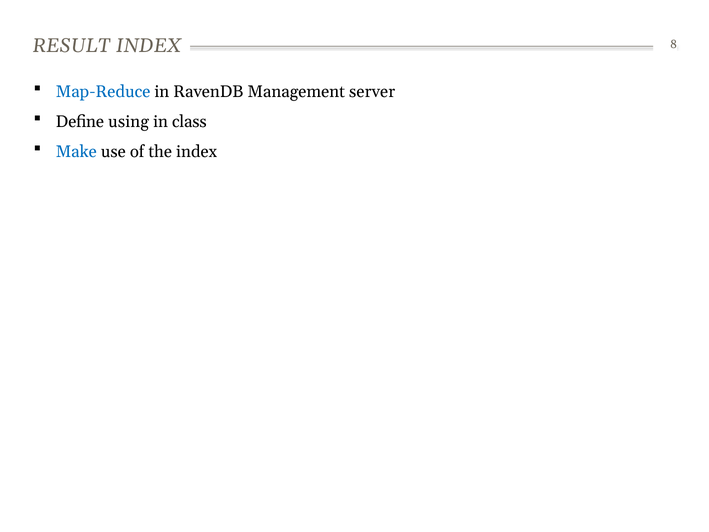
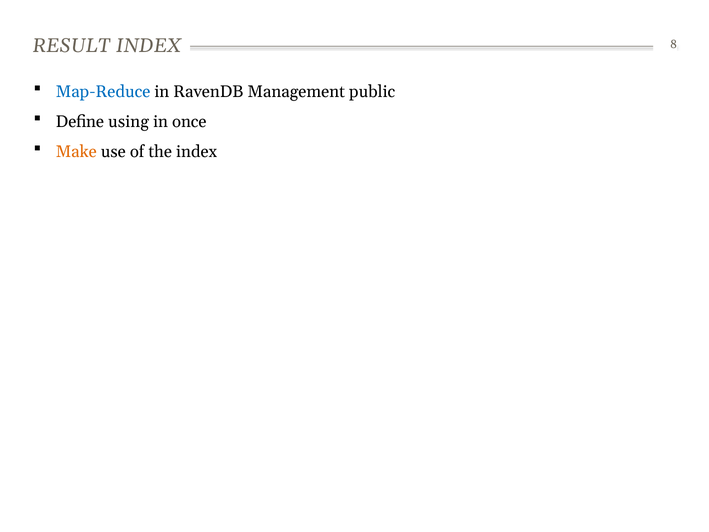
server: server -> public
class: class -> once
Make colour: blue -> orange
